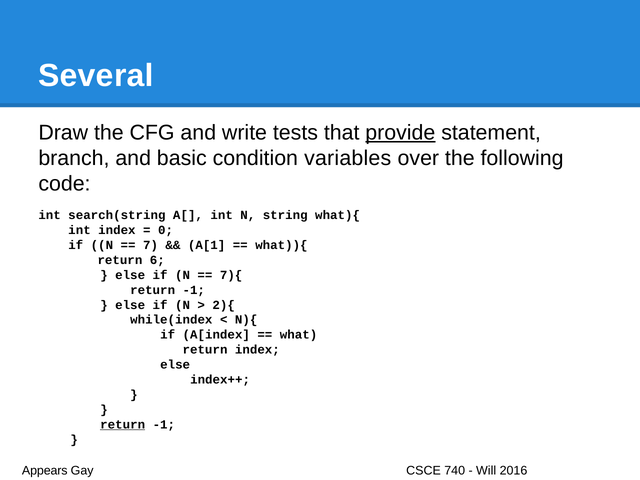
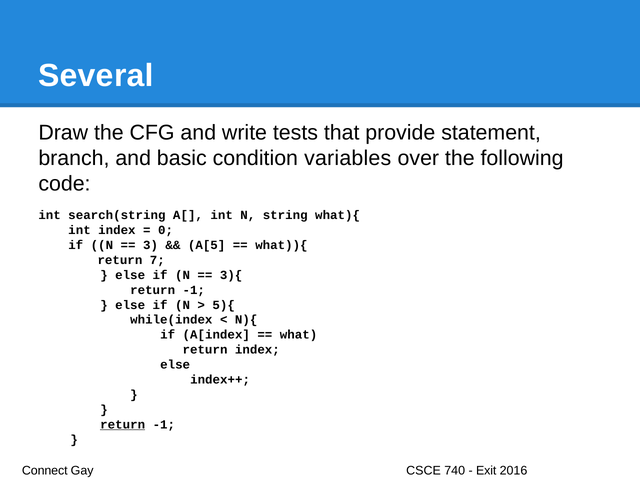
provide underline: present -> none
7: 7 -> 3
A[1: A[1 -> A[5
6: 6 -> 7
7){: 7){ -> 3){
2){: 2){ -> 5){
Appears: Appears -> Connect
Will: Will -> Exit
